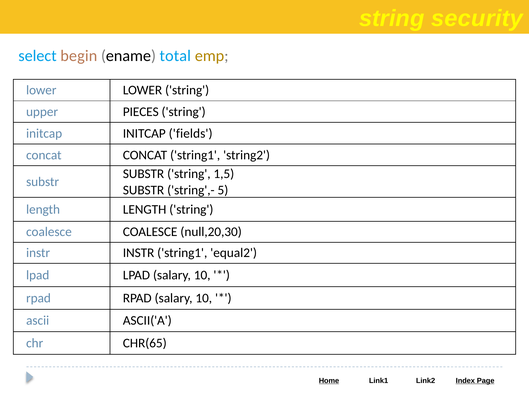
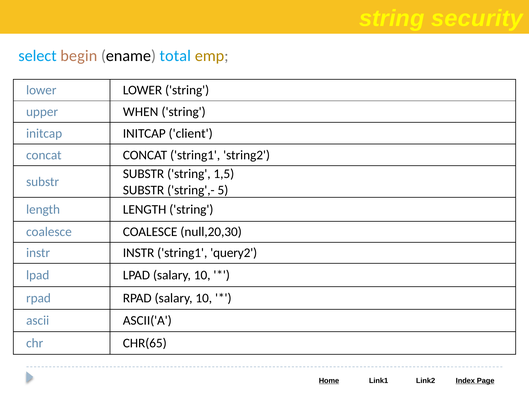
PIECES: PIECES -> WHEN
fields: fields -> client
equal2: equal2 -> query2
